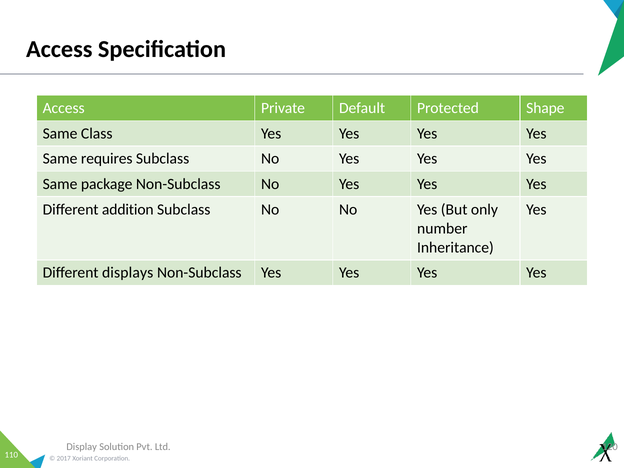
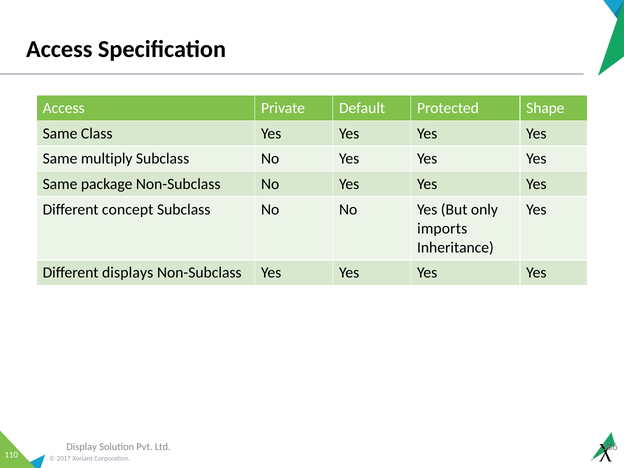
requires: requires -> multiply
addition: addition -> concept
number: number -> imports
120: 120 -> 566
